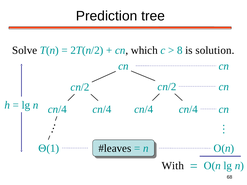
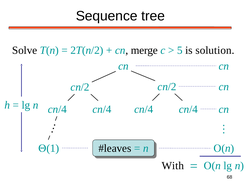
Prediction: Prediction -> Sequence
which: which -> merge
8: 8 -> 5
